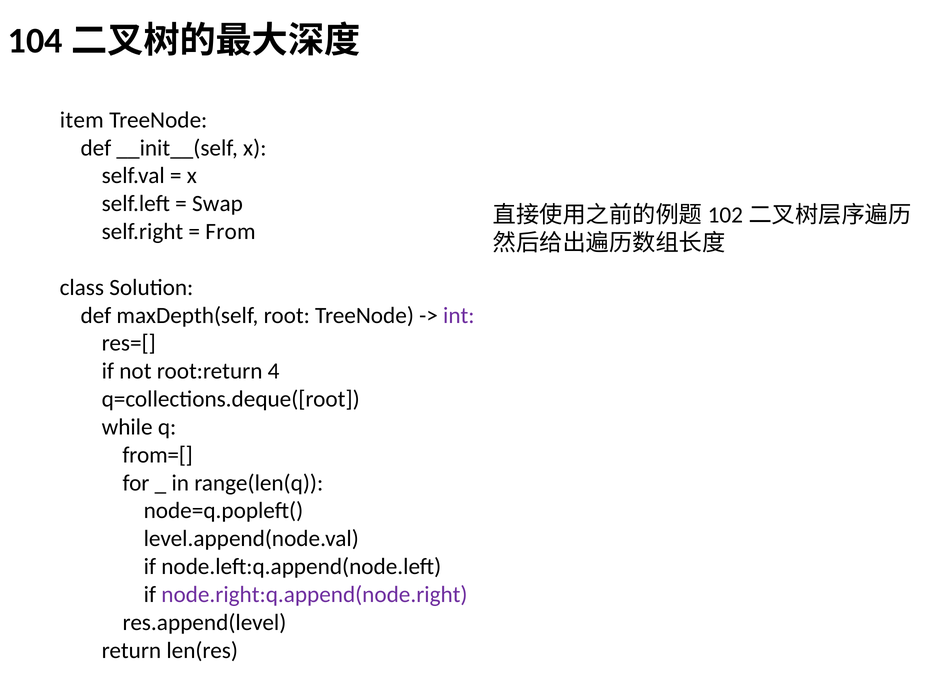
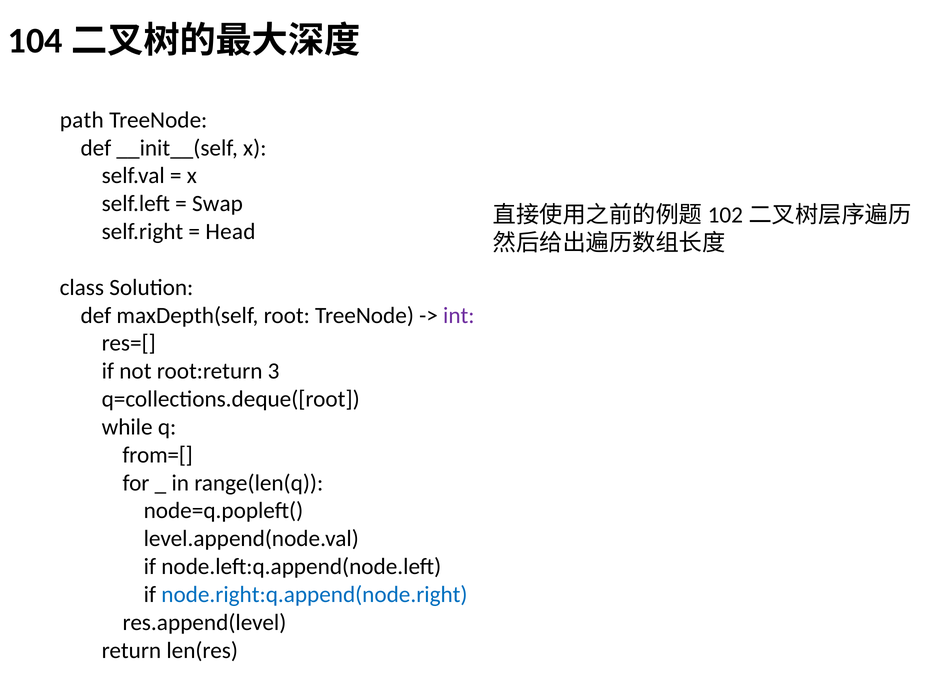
item: item -> path
From: From -> Head
4: 4 -> 3
node.right:q.append(node.right colour: purple -> blue
